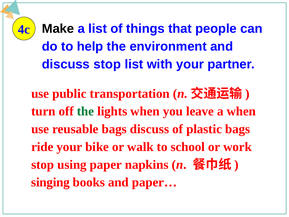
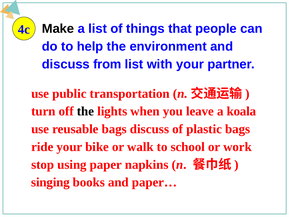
discuss stop: stop -> from
the at (85, 111) colour: green -> black
a when: when -> koala
